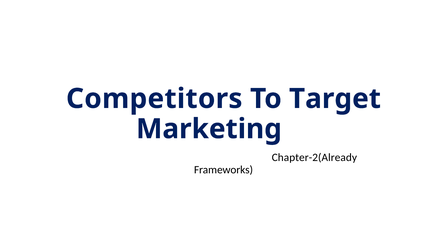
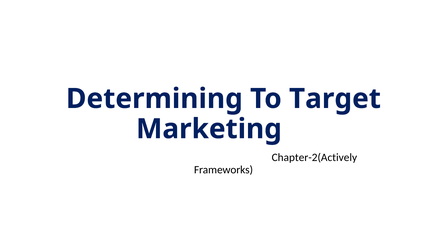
Competitors: Competitors -> Determining
Chapter-2(Already: Chapter-2(Already -> Chapter-2(Actively
